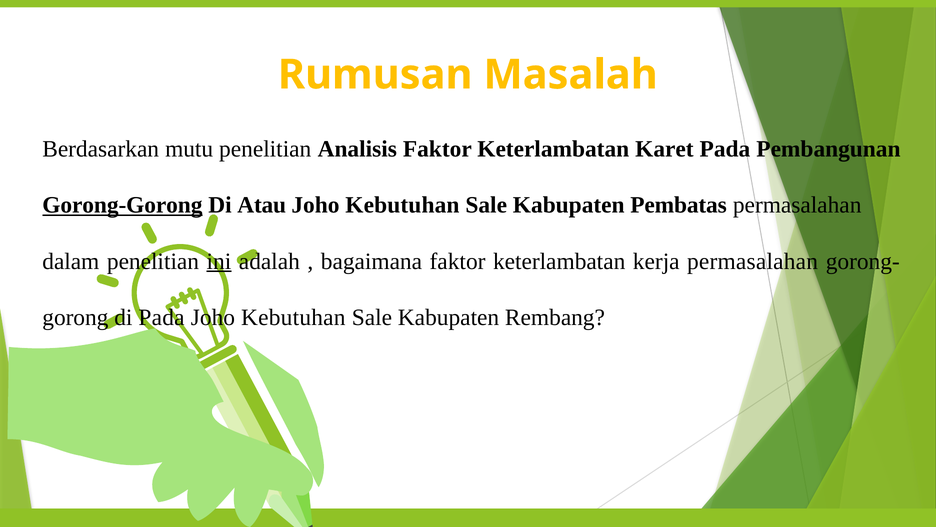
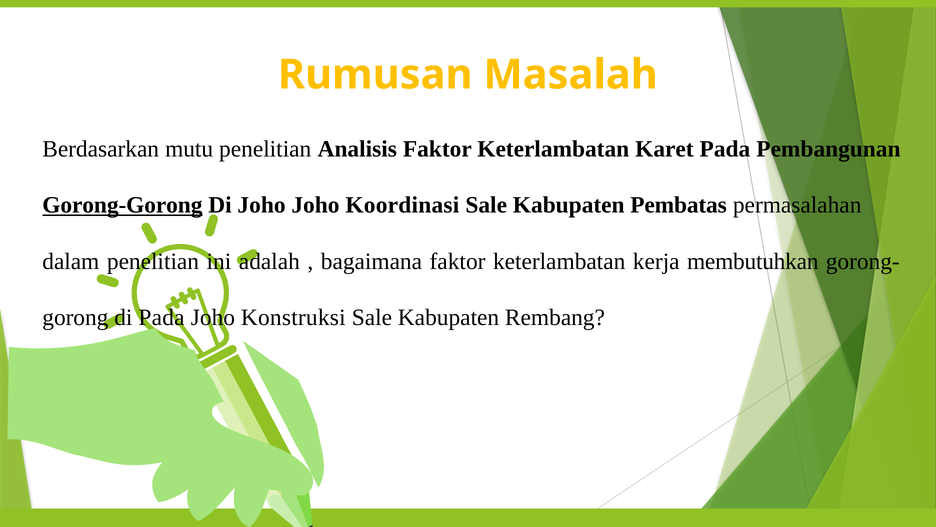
Di Atau: Atau -> Joho
Kebutuhan at (402, 205): Kebutuhan -> Koordinasi
ini underline: present -> none
kerja permasalahan: permasalahan -> membutuhkan
Kebutuhan at (293, 317): Kebutuhan -> Konstruksi
